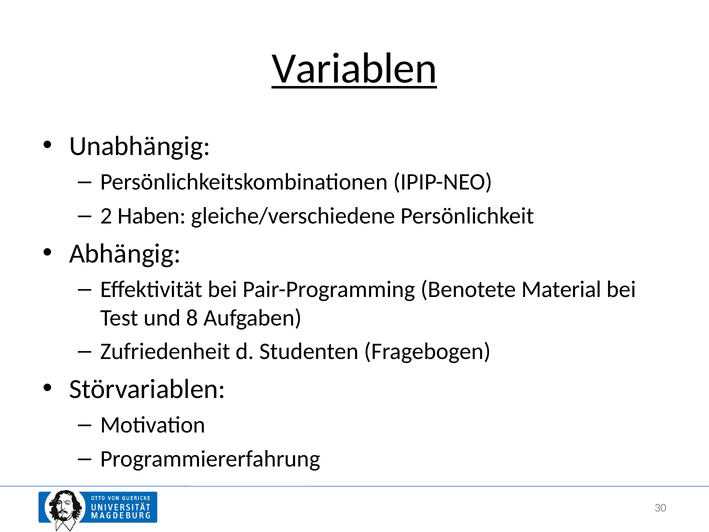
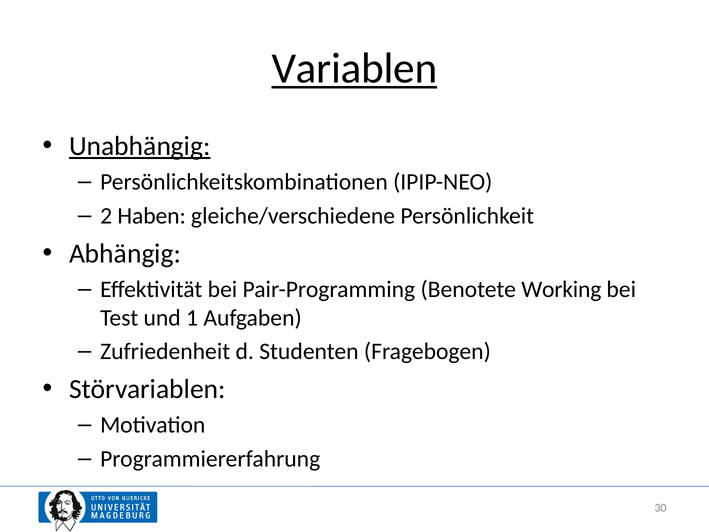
Unabhängig underline: none -> present
Material: Material -> Working
8: 8 -> 1
